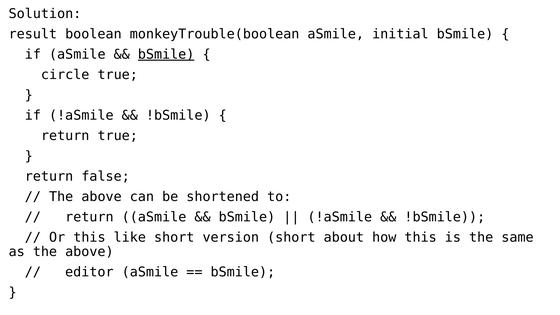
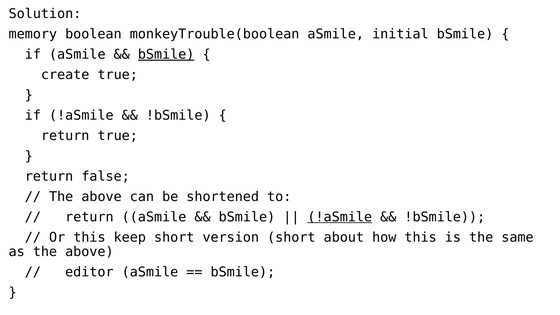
result: result -> memory
circle: circle -> create
!aSmile at (340, 217) underline: none -> present
like: like -> keep
